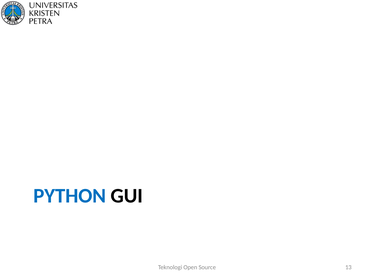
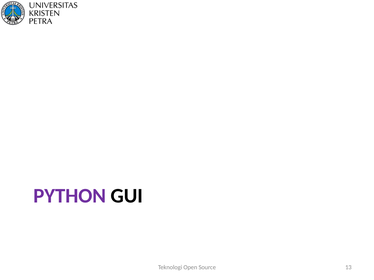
PYTHON colour: blue -> purple
